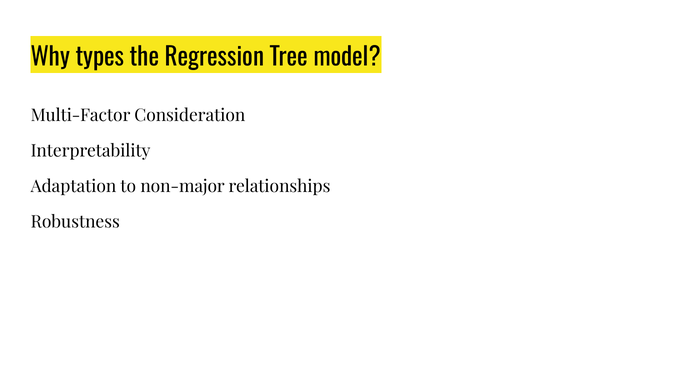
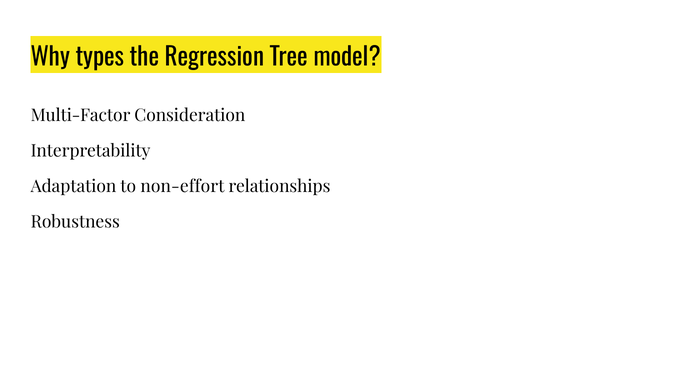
non-major: non-major -> non-effort
